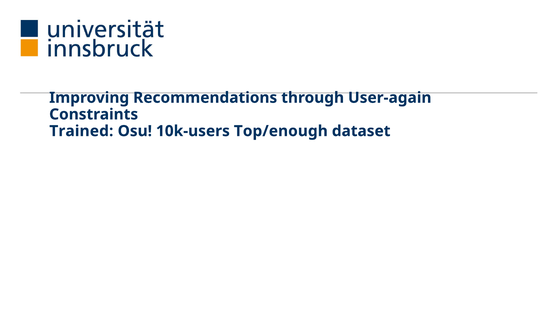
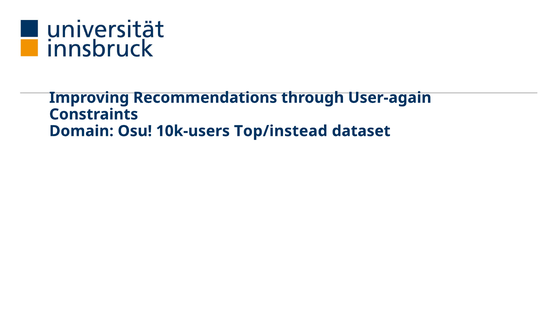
Trained: Trained -> Domain
Top/enough: Top/enough -> Top/instead
